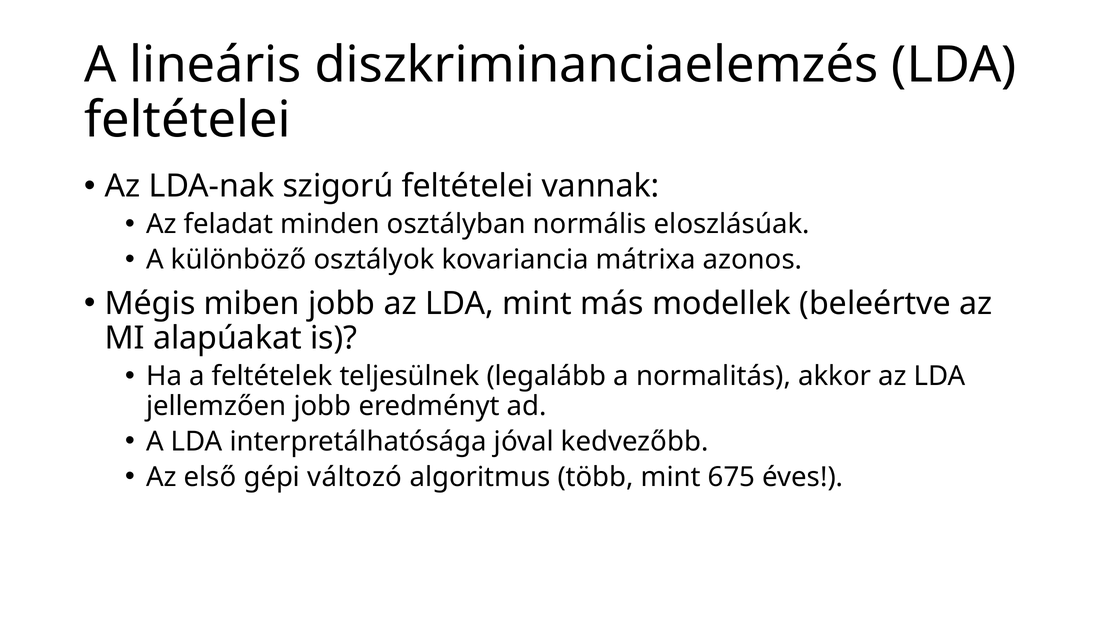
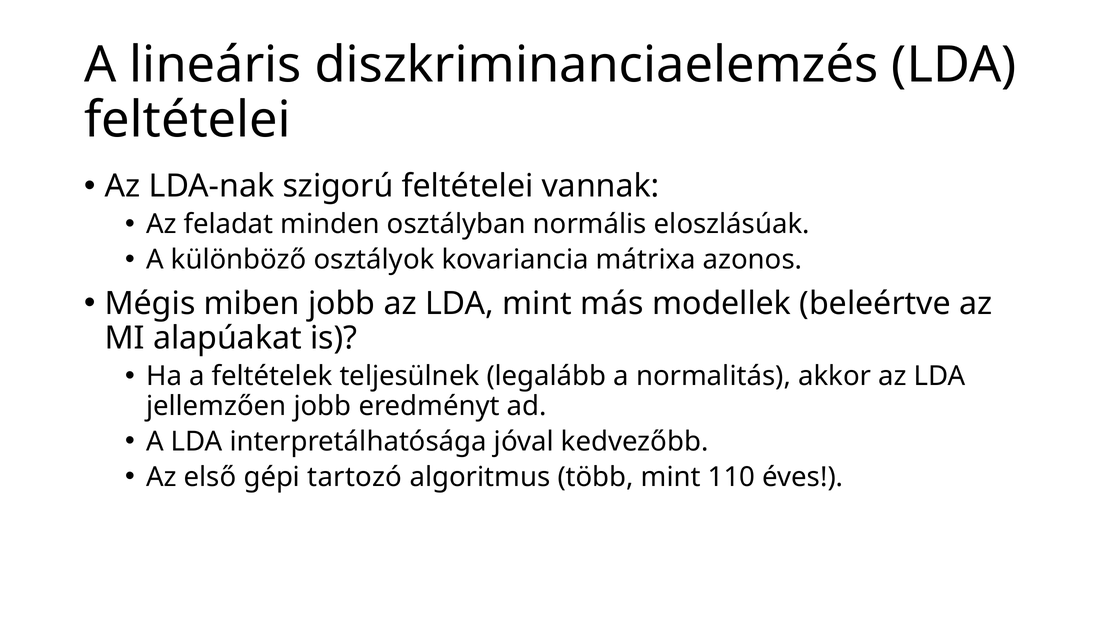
változó: változó -> tartozó
675: 675 -> 110
